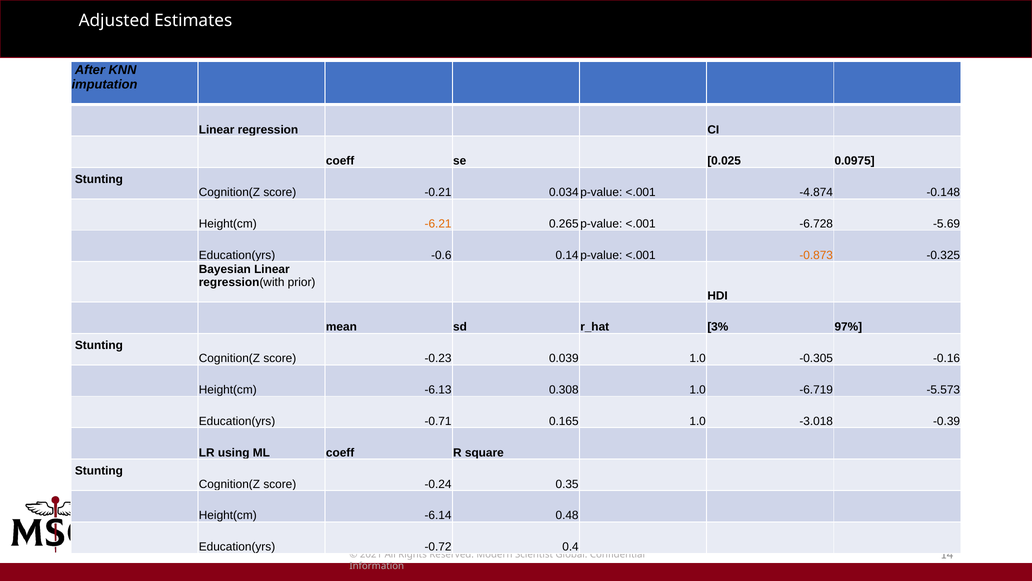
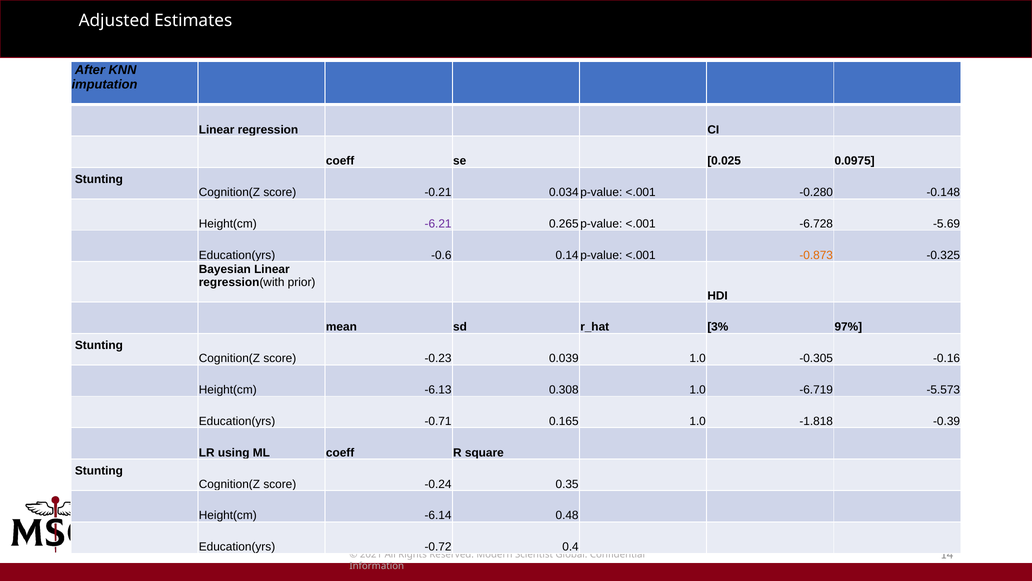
-4.874: -4.874 -> -0.280
-6.21 colour: orange -> purple
-3.018: -3.018 -> -1.818
